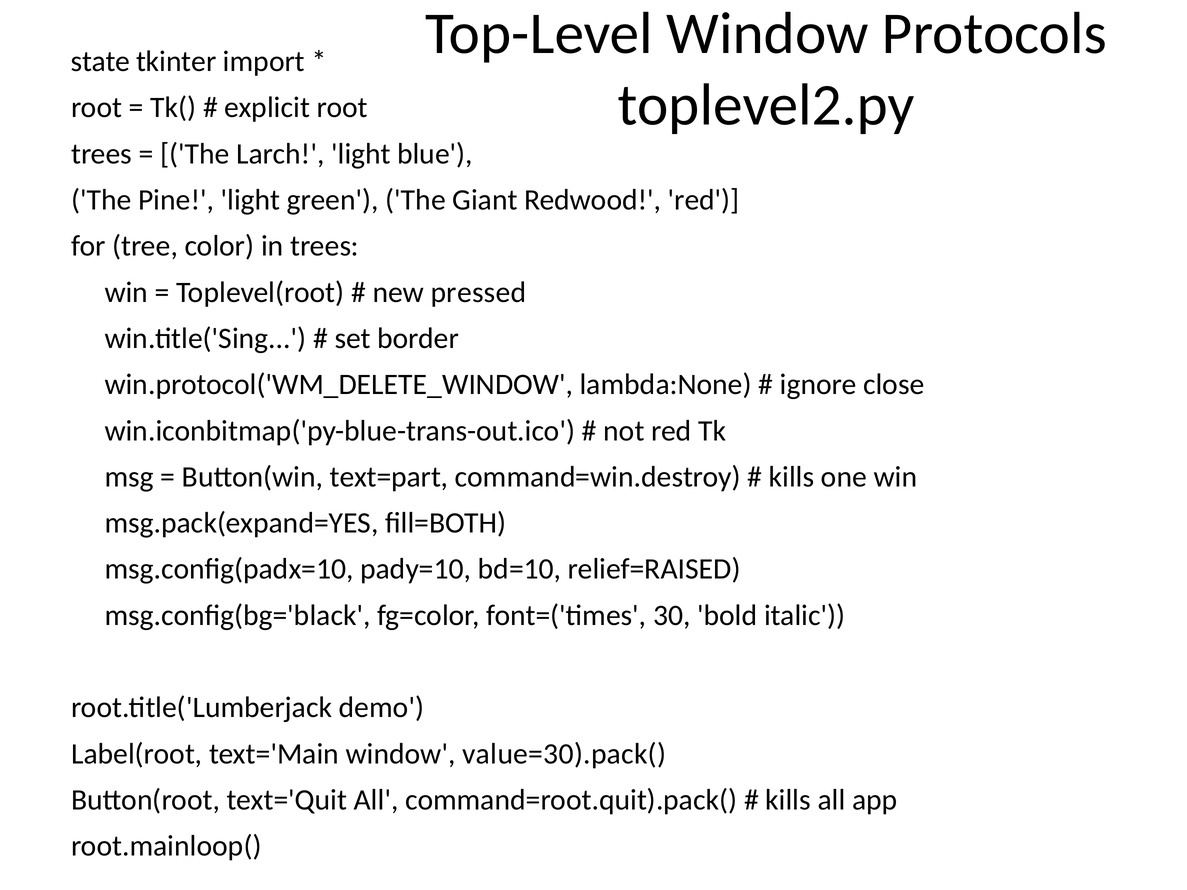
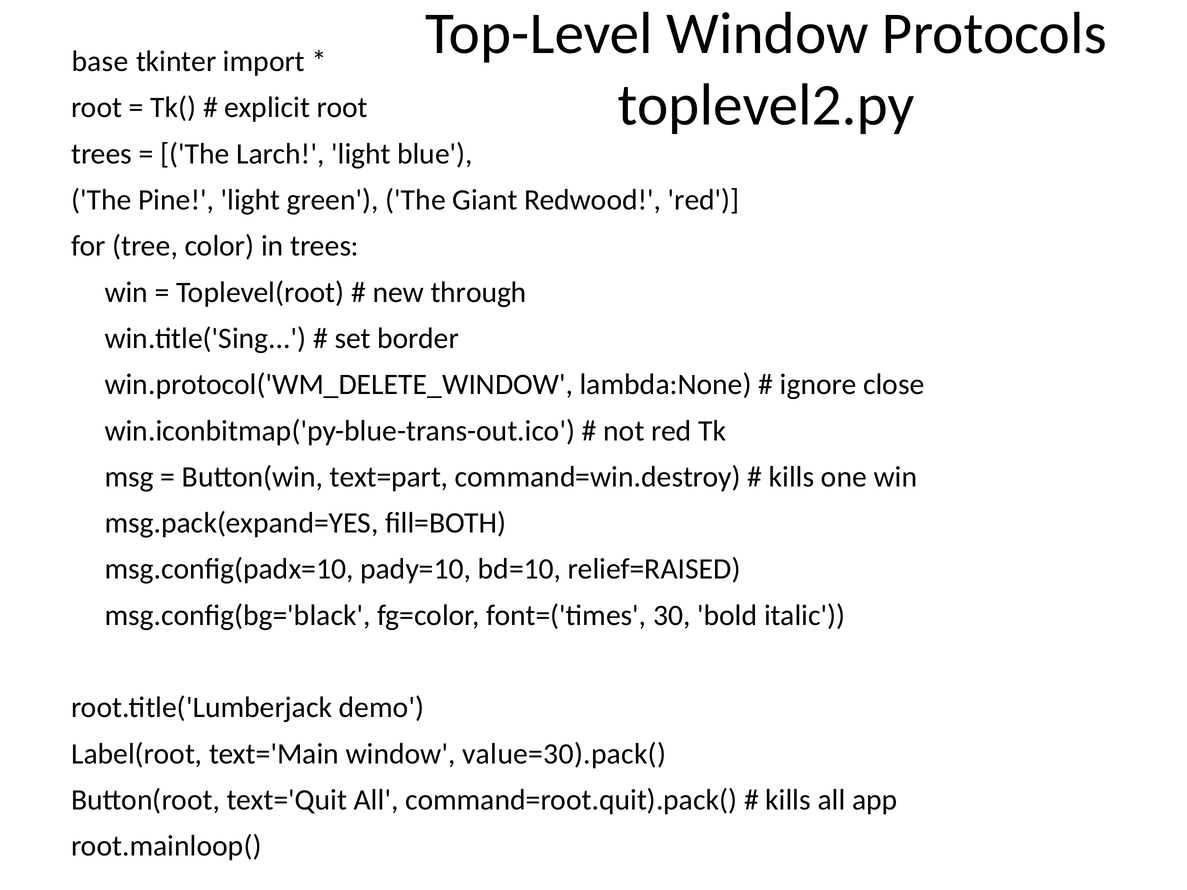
state: state -> base
pressed: pressed -> through
